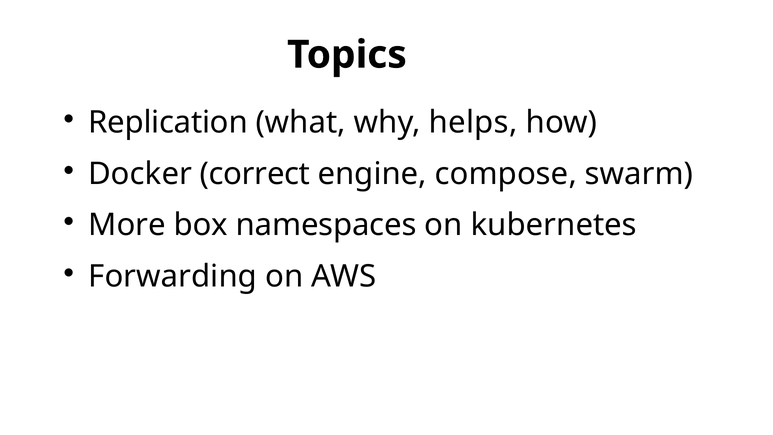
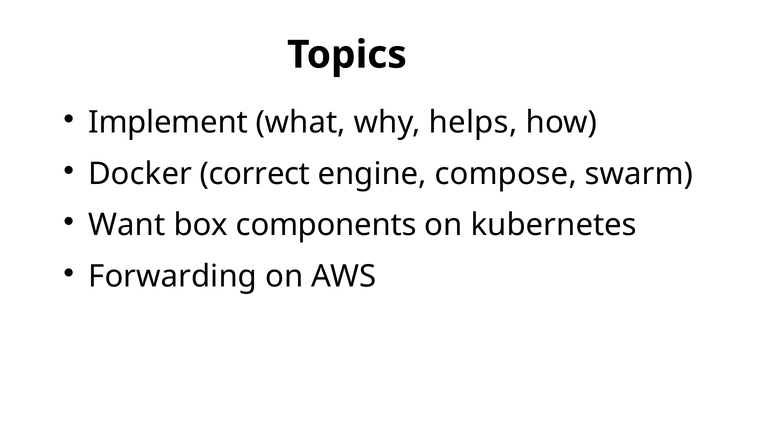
Replication: Replication -> Implement
More: More -> Want
namespaces: namespaces -> components
